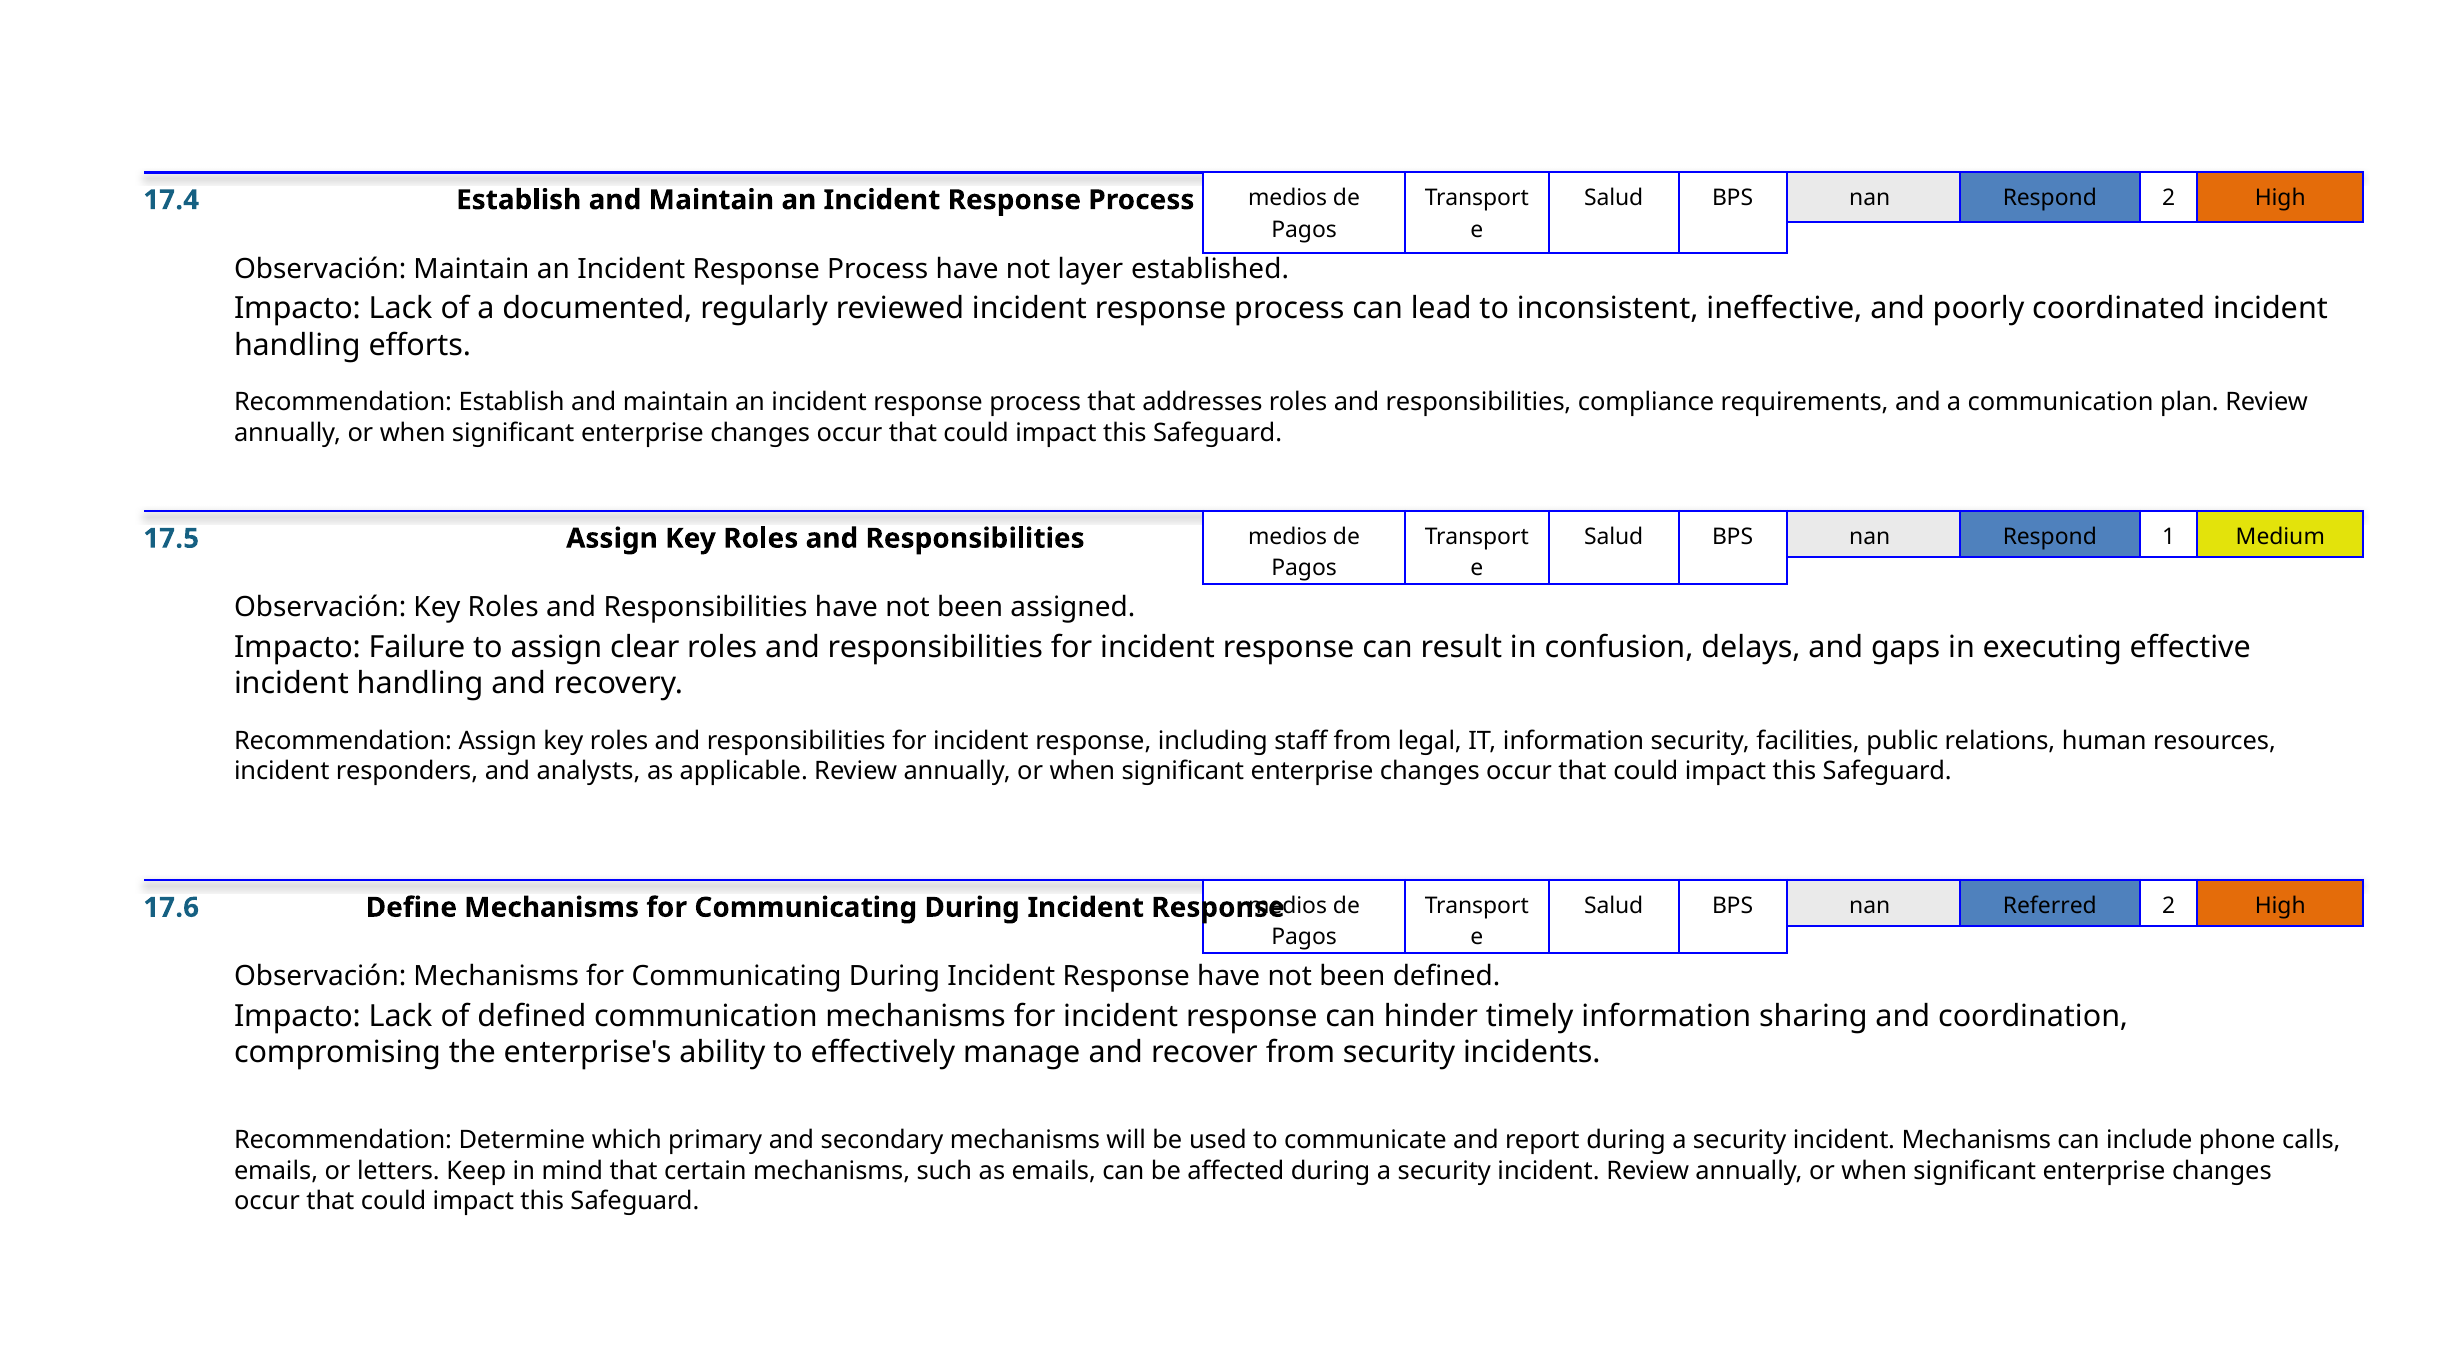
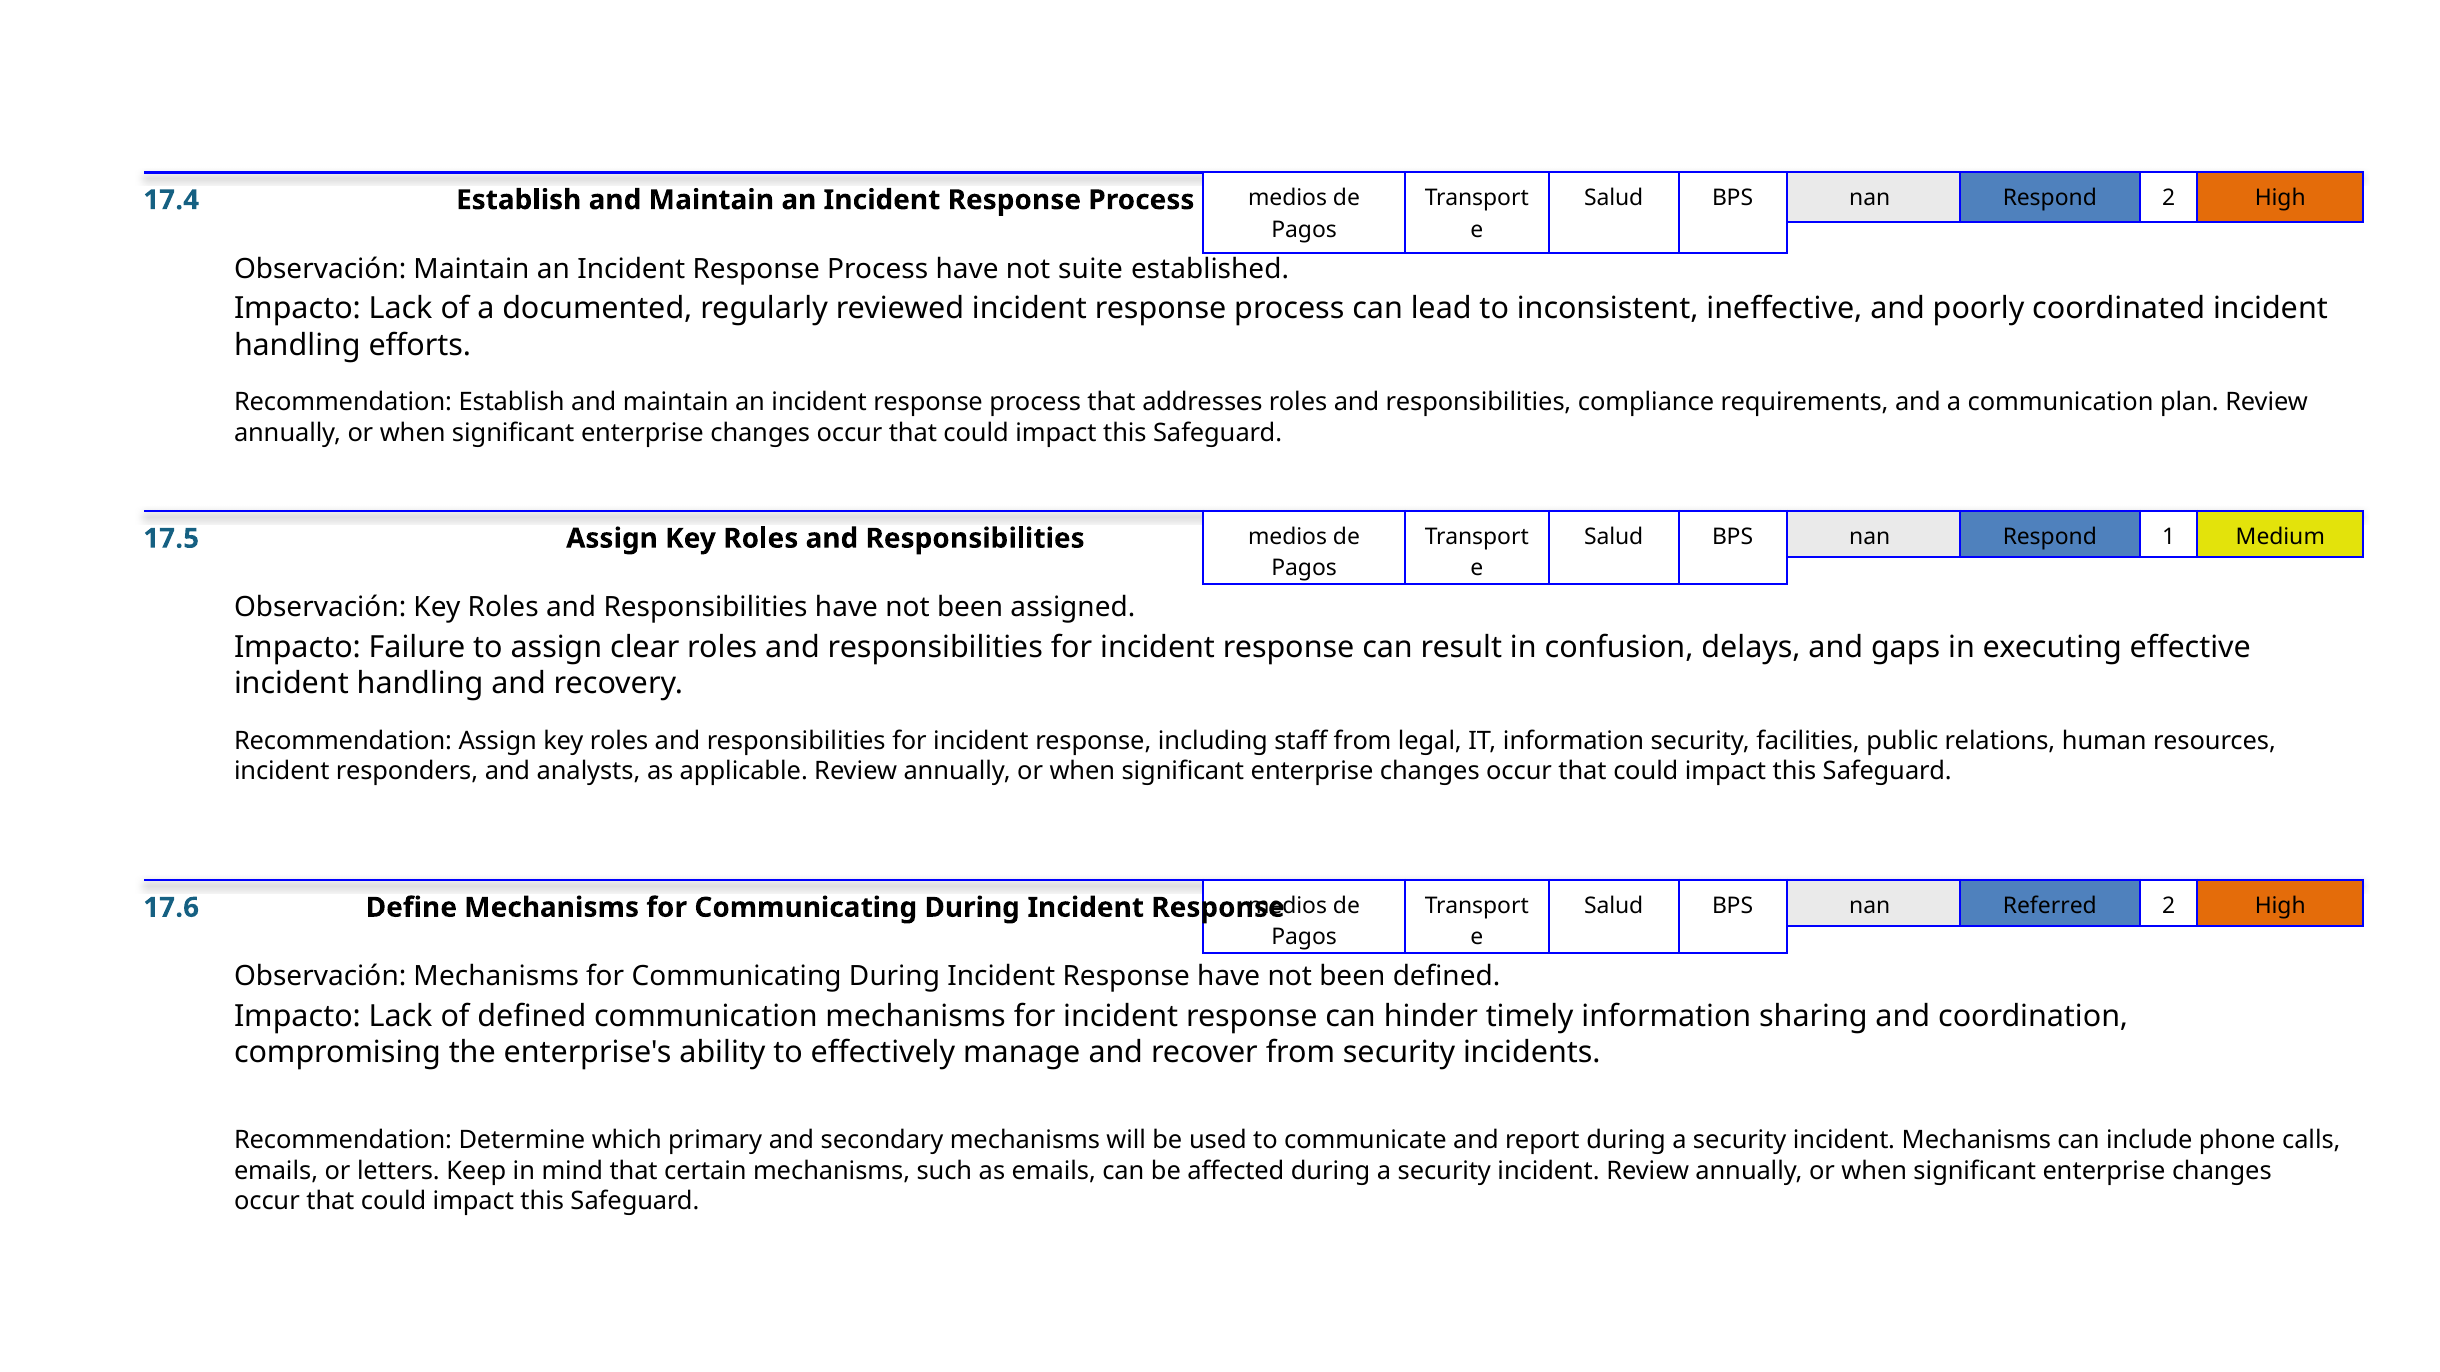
layer: layer -> suite
